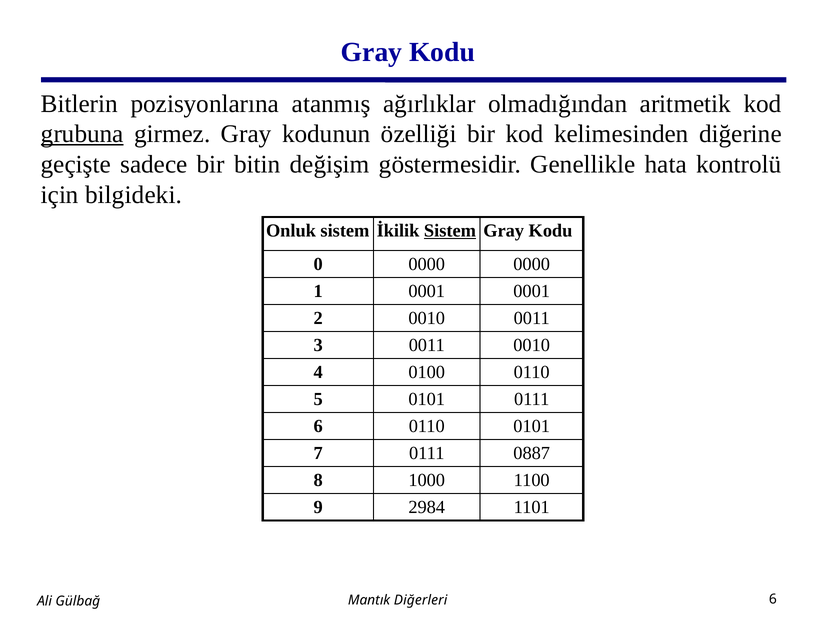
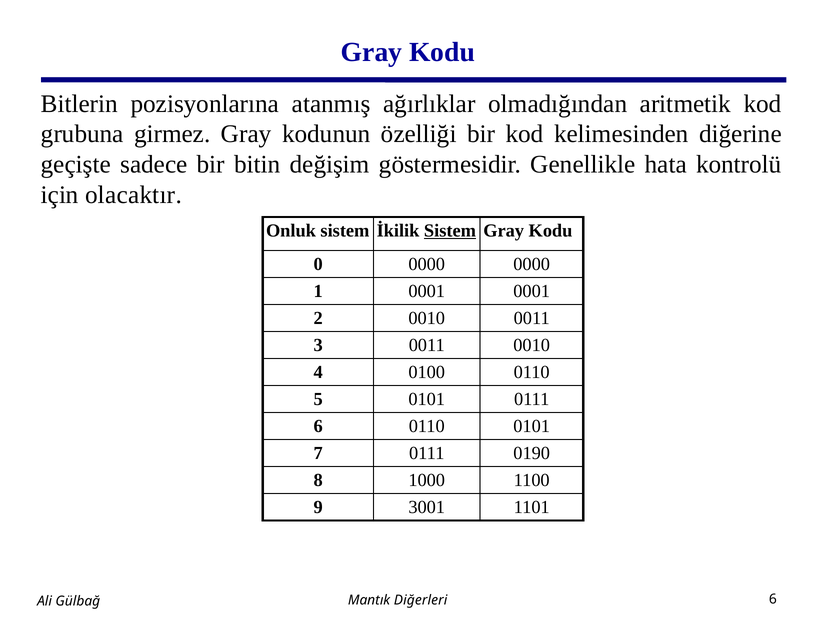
grubuna underline: present -> none
bilgideki: bilgideki -> olacaktır
0887: 0887 -> 0190
2984: 2984 -> 3001
